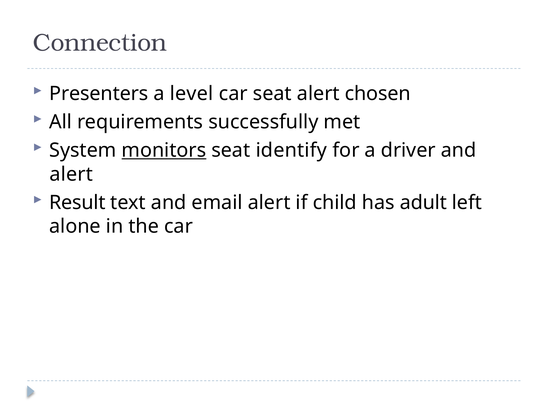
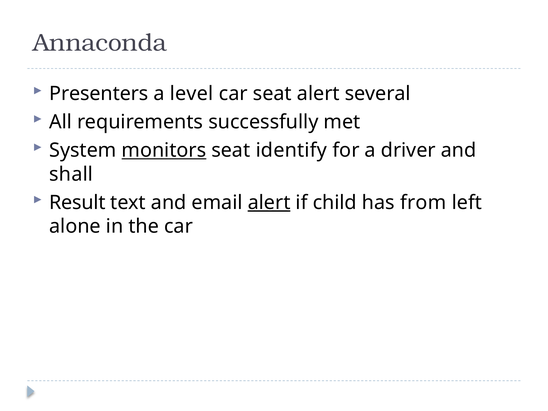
Connection: Connection -> Annaconda
chosen: chosen -> several
alert at (71, 174): alert -> shall
alert at (269, 203) underline: none -> present
adult: adult -> from
